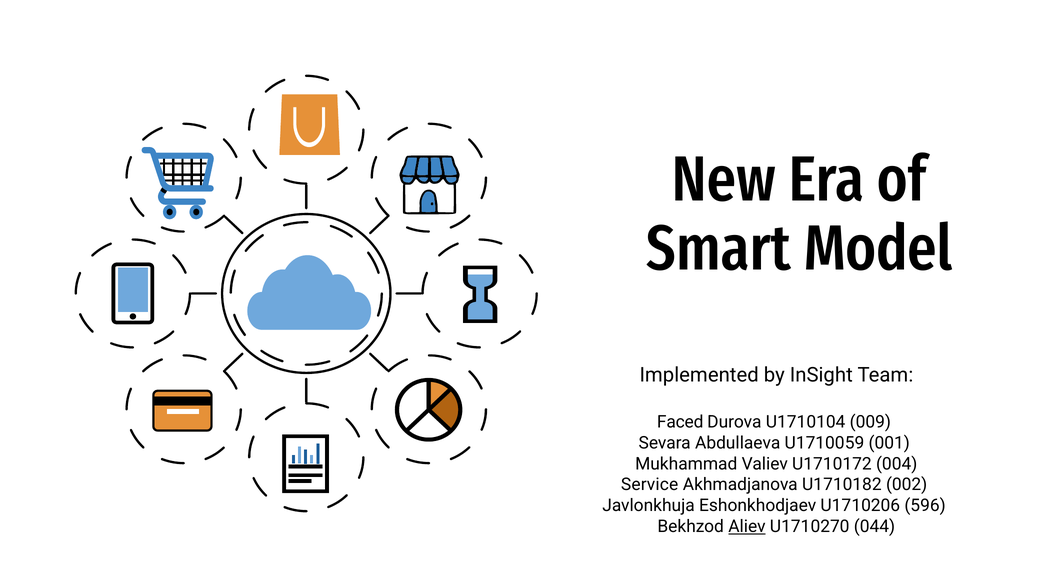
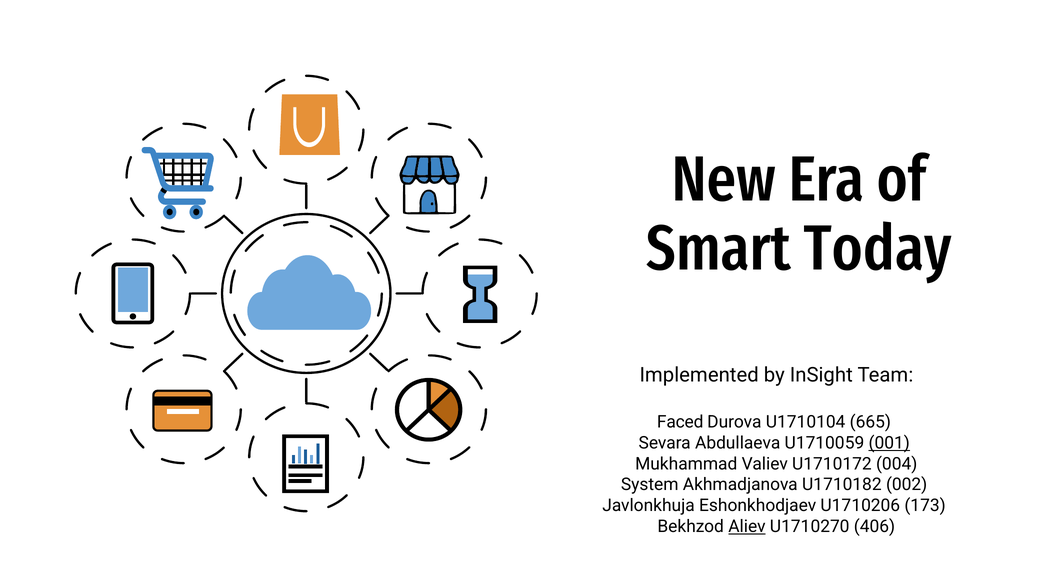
Model: Model -> Today
009: 009 -> 665
001 underline: none -> present
Service: Service -> System
596: 596 -> 173
044: 044 -> 406
